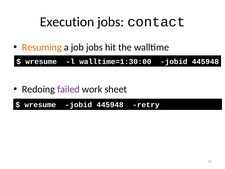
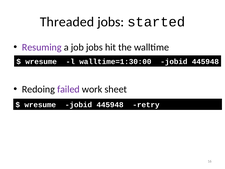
Execution: Execution -> Threaded
contact: contact -> started
Resuming colour: orange -> purple
